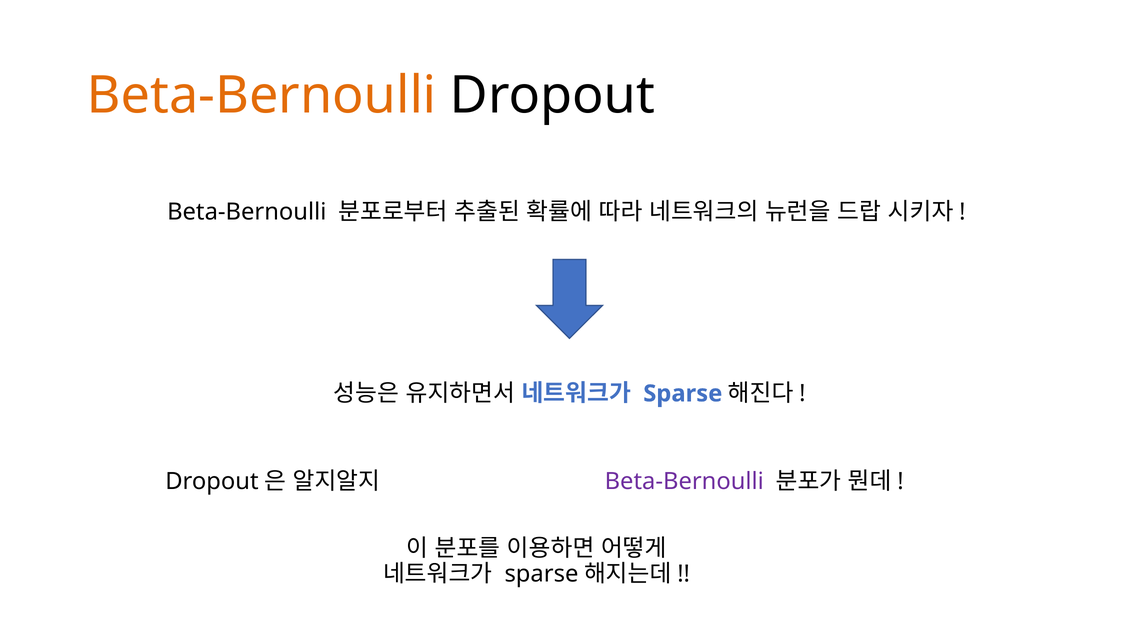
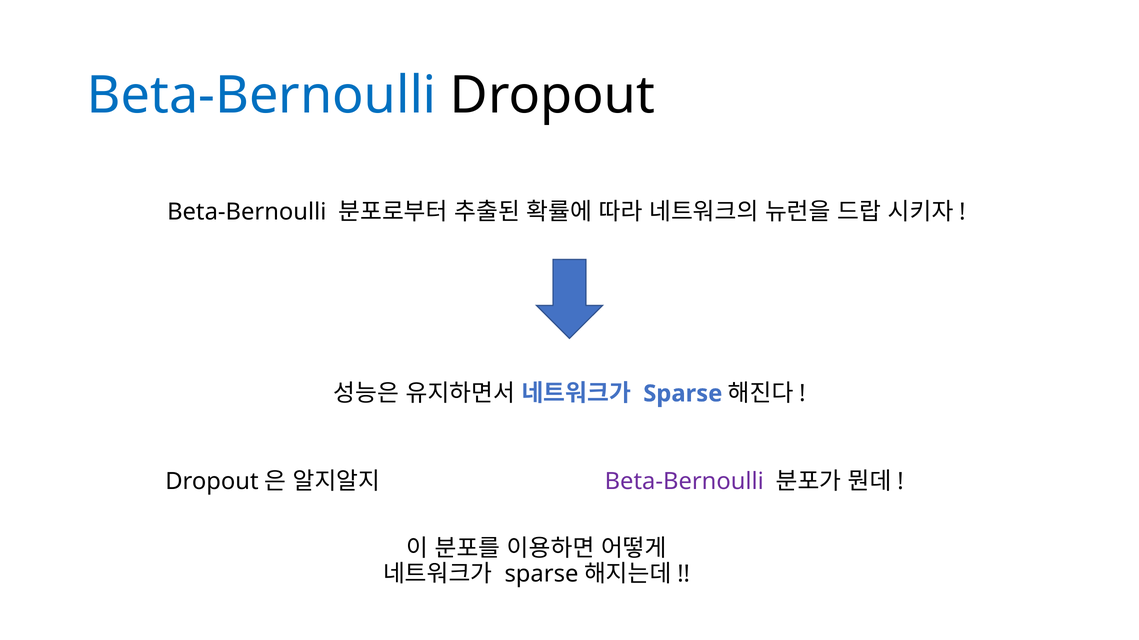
Beta-Bernoulli at (262, 96) colour: orange -> blue
